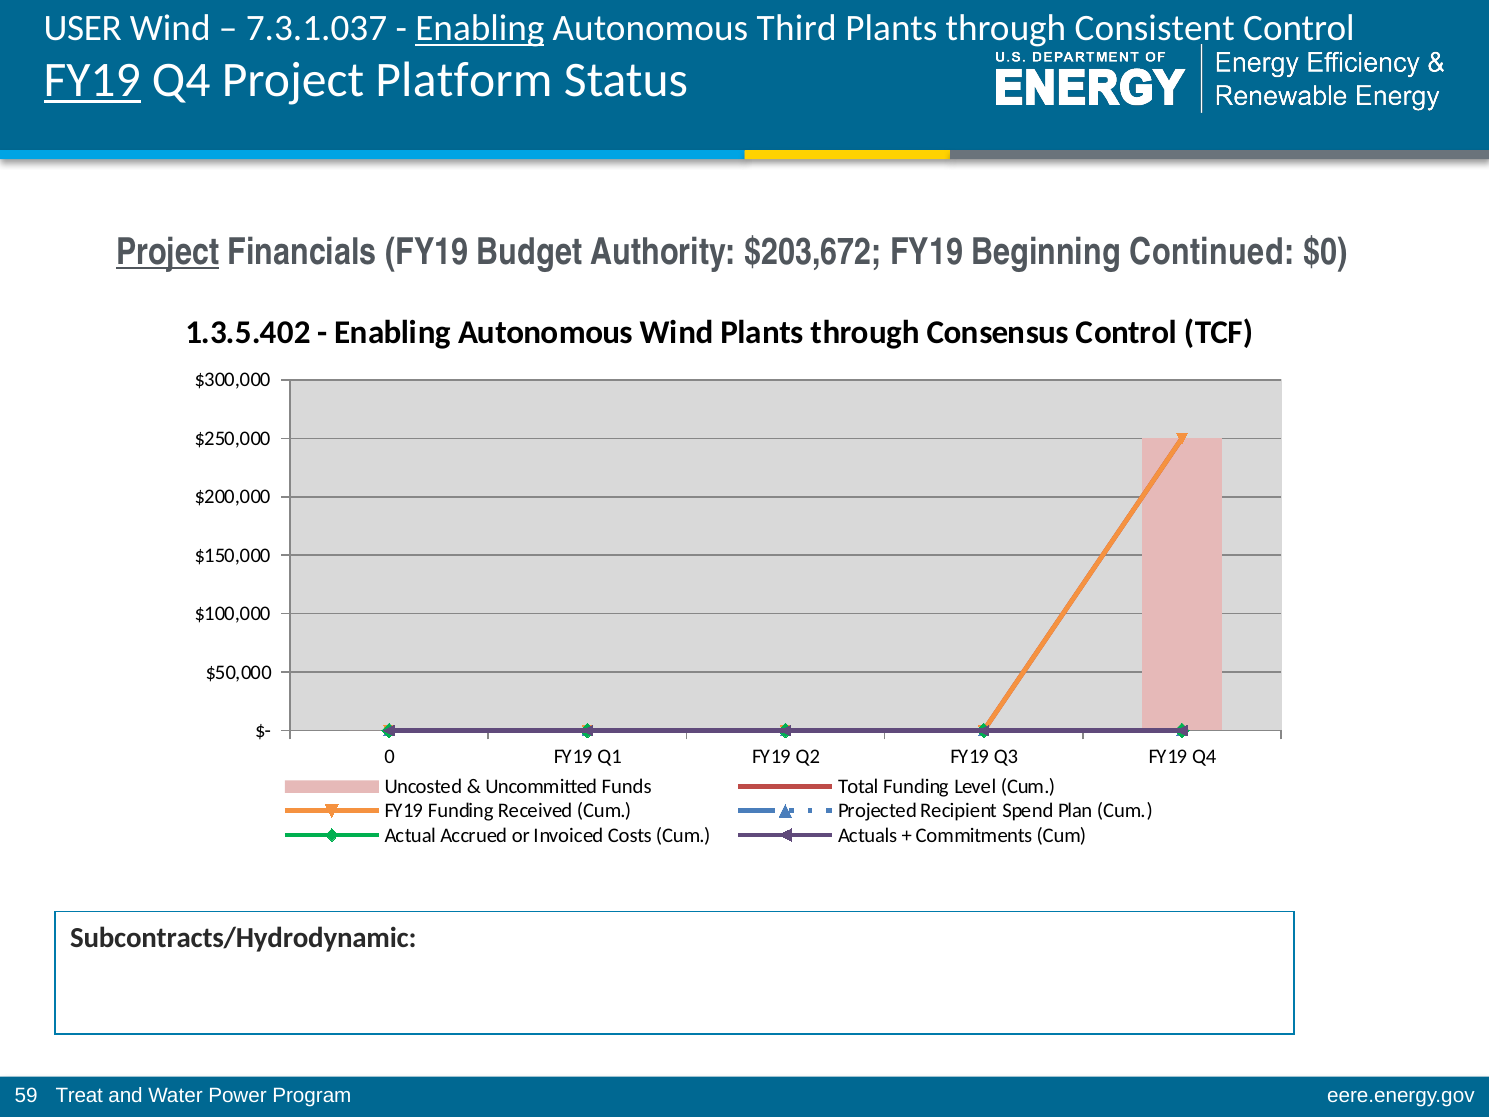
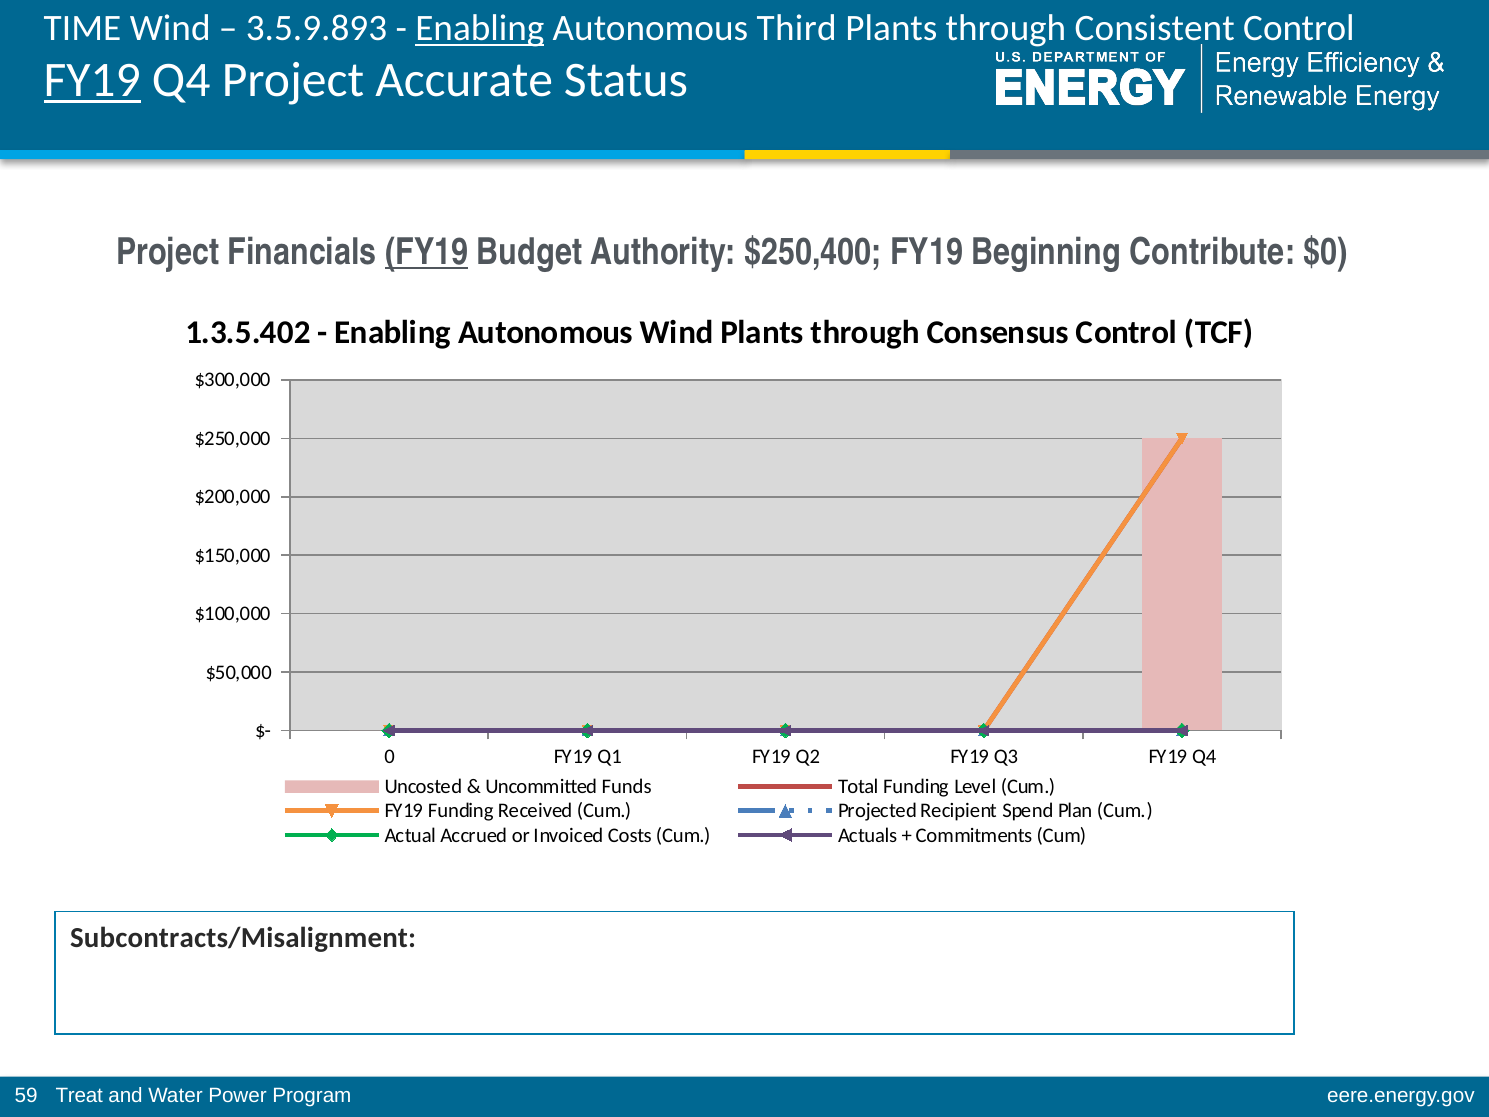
USER: USER -> TIME
7.3.1.037: 7.3.1.037 -> 3.5.9.893
Platform: Platform -> Accurate
Project at (168, 252) underline: present -> none
FY19 at (427, 252) underline: none -> present
$203,672: $203,672 -> $250,400
Continued: Continued -> Contribute
Subcontracts/Hydrodynamic: Subcontracts/Hydrodynamic -> Subcontracts/Misalignment
